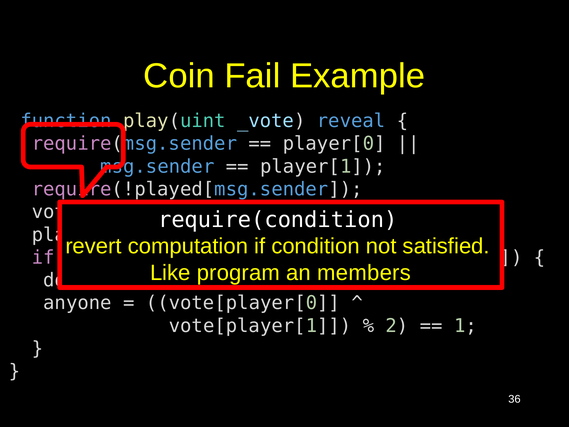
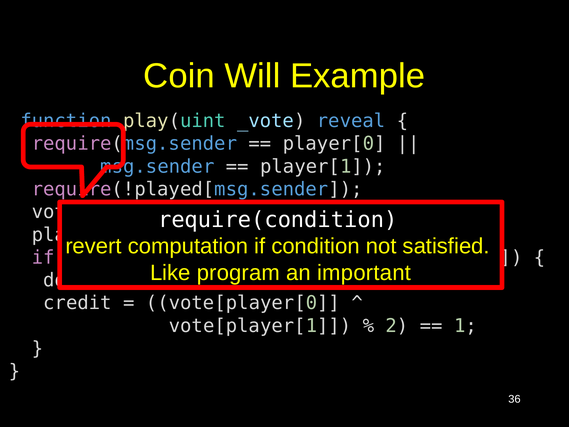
Fail: Fail -> Will
members: members -> important
anyone: anyone -> credit
